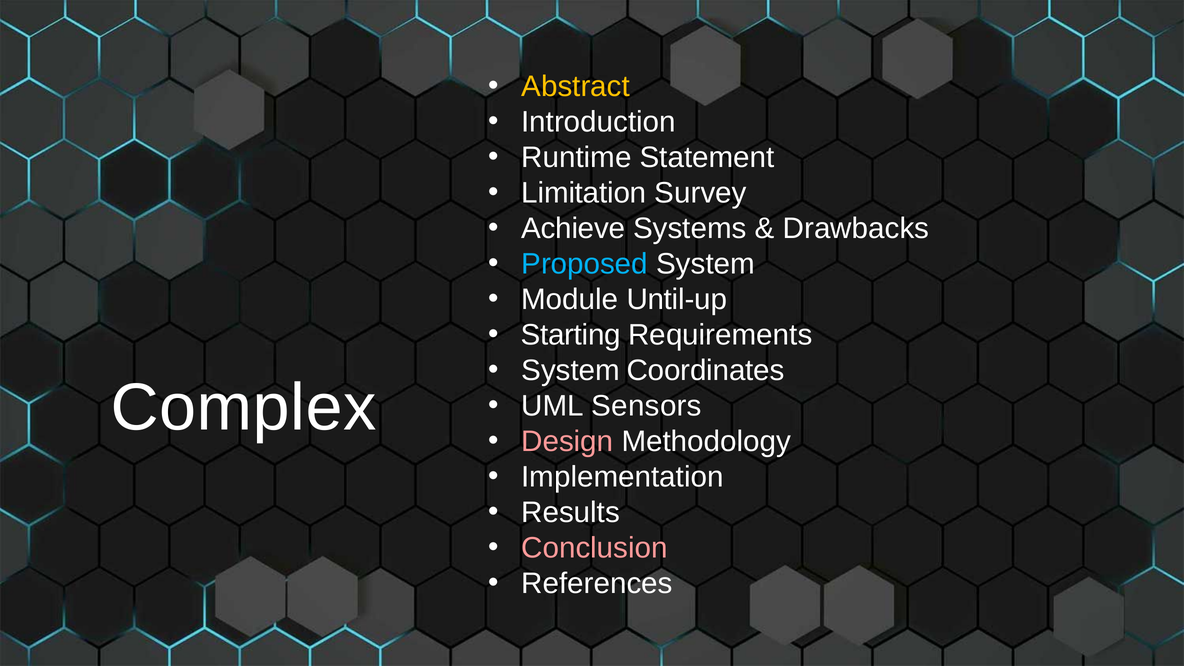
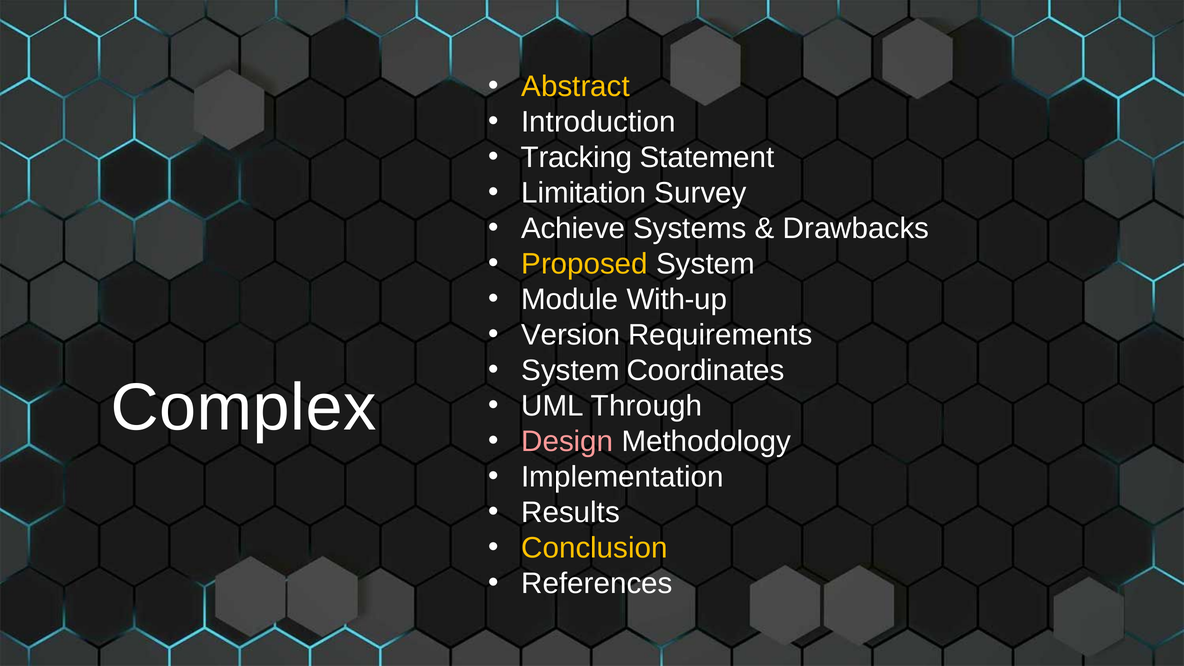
Runtime: Runtime -> Tracking
Proposed colour: light blue -> yellow
Until-up: Until-up -> With-up
Starting: Starting -> Version
Sensors: Sensors -> Through
Conclusion colour: pink -> yellow
